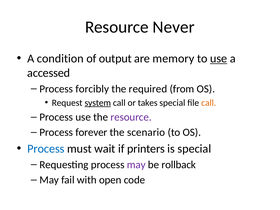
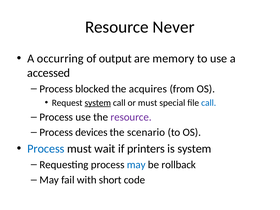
condition: condition -> occurring
use at (219, 58) underline: present -> none
forcibly: forcibly -> blocked
required: required -> acquires
or takes: takes -> must
call at (209, 103) colour: orange -> blue
forever: forever -> devices
is special: special -> system
may at (136, 165) colour: purple -> blue
open: open -> short
